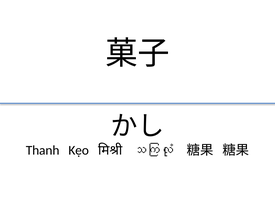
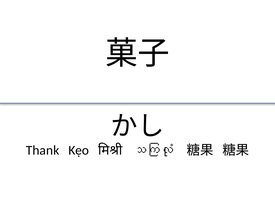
Thanh: Thanh -> Thank
